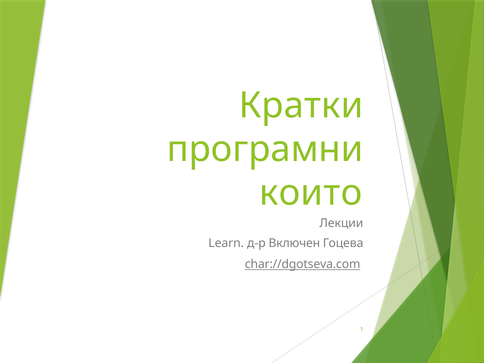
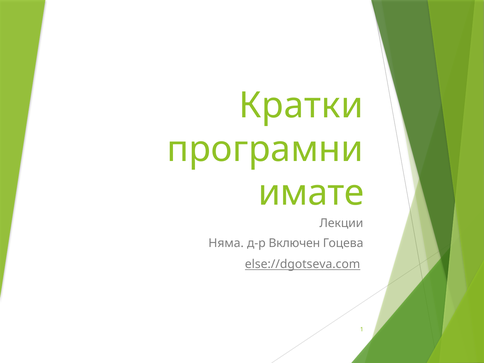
които: които -> имате
Learn: Learn -> Няма
char://dgotseva.com: char://dgotseva.com -> else://dgotseva.com
